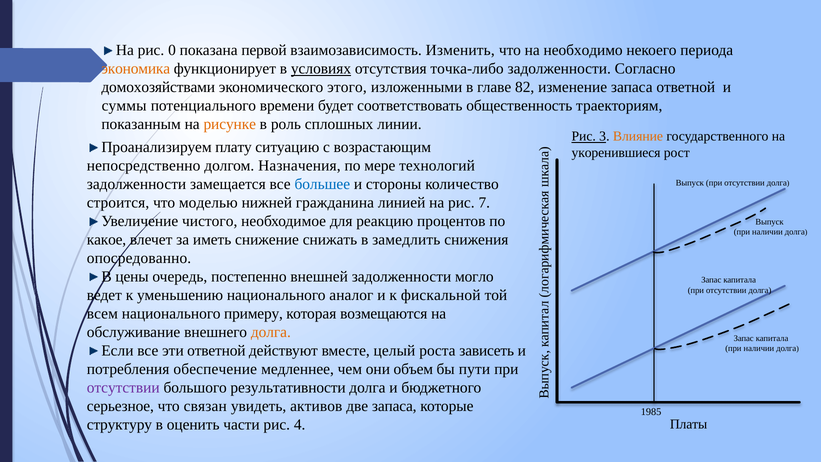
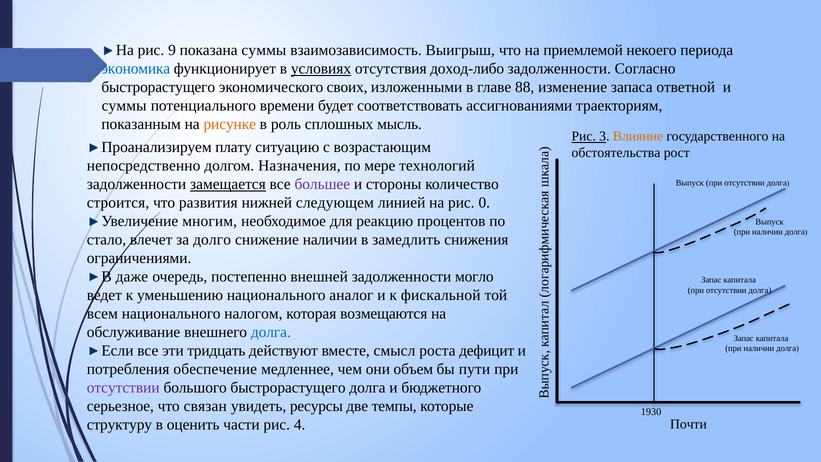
0: 0 -> 9
показана первой: первой -> суммы
Изменить: Изменить -> Выигрыш
необходимо: необходимо -> приемлемой
экономика colour: orange -> blue
точка-либо: точка-либо -> доход-либо
домохозяйствами at (158, 87): домохозяйствами -> быстрорастущего
этого: этого -> своих
82: 82 -> 88
общественность: общественность -> ассигнованиями
линии: линии -> мысль
укоренившиеся: укоренившиеся -> обстоятельства
замещается underline: none -> present
большее colour: blue -> purple
моделью: моделью -> развития
гражданина: гражданина -> следующем
7: 7 -> 0
чистого: чистого -> многим
какое: какое -> стало
иметь: иметь -> долго
снижение снижать: снижать -> наличии
опосредованно: опосредованно -> ограничениями
цены: цены -> даже
примеру: примеру -> налогом
долга at (271, 332) colour: orange -> blue
эти ответной: ответной -> тридцать
целый: целый -> смысл
зависеть: зависеть -> дефицит
большого результативности: результативности -> быстрорастущего
активов: активов -> ресурсы
две запаса: запаса -> темпы
1985: 1985 -> 1930
Платы: Платы -> Почти
